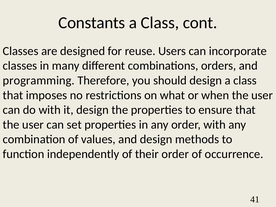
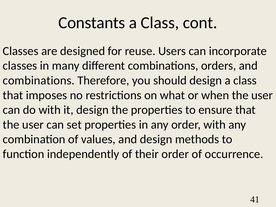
programming at (39, 80): programming -> combinations
